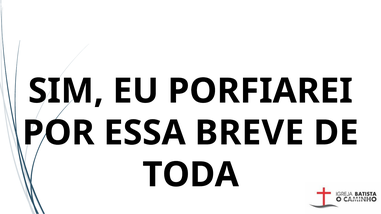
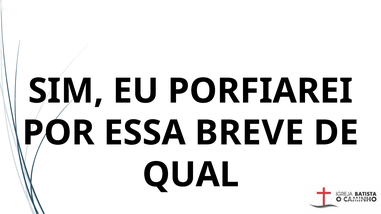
TODA: TODA -> QUAL
